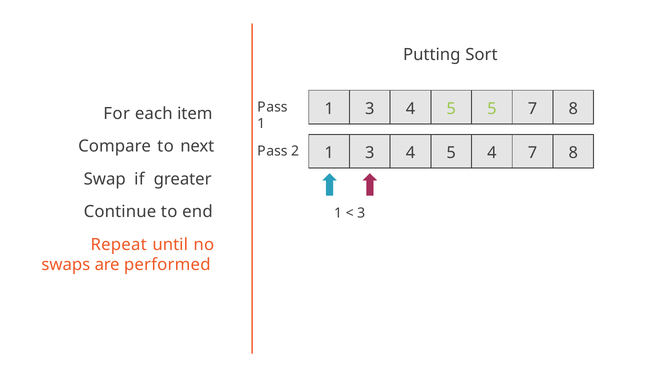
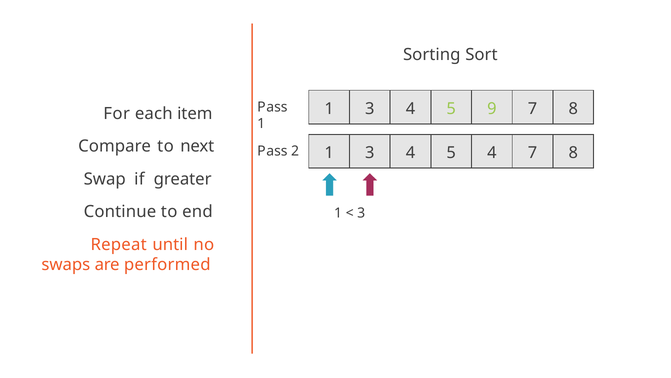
Putting: Putting -> Sorting
5 5: 5 -> 9
